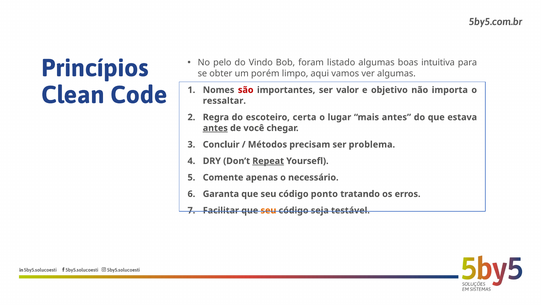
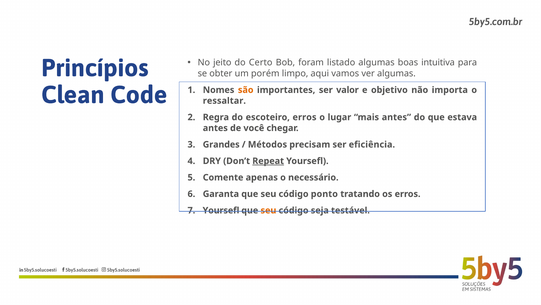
pelo: pelo -> jeito
Vindo: Vindo -> Certo
são colour: red -> orange
escoteiro certa: certa -> erros
antes at (215, 128) underline: present -> none
Concluir: Concluir -> Grandes
problema: problema -> eficiência
Facilitar at (221, 210): Facilitar -> Yoursefl
